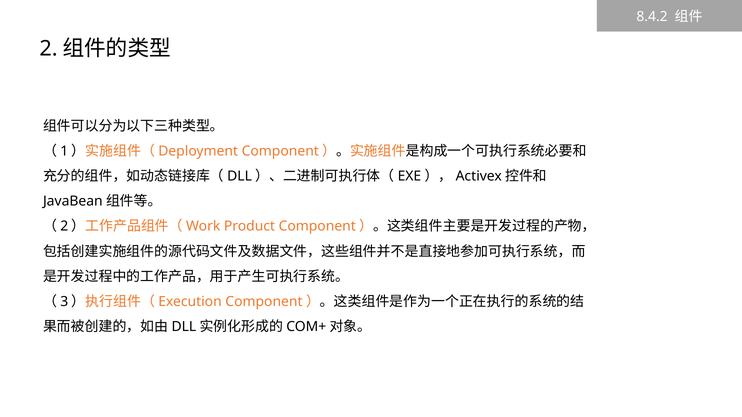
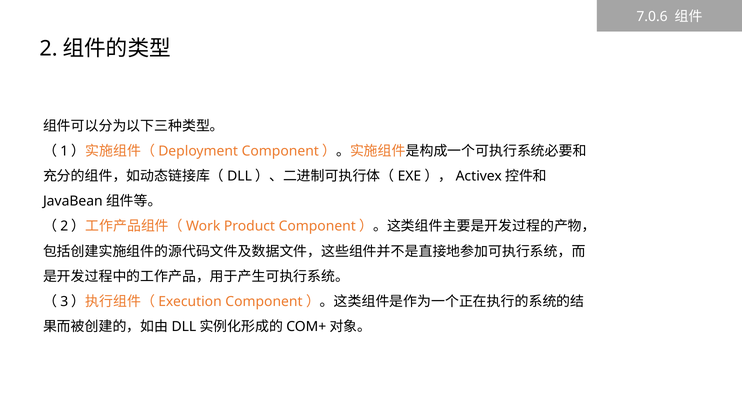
8.4.2: 8.4.2 -> 7.0.6
